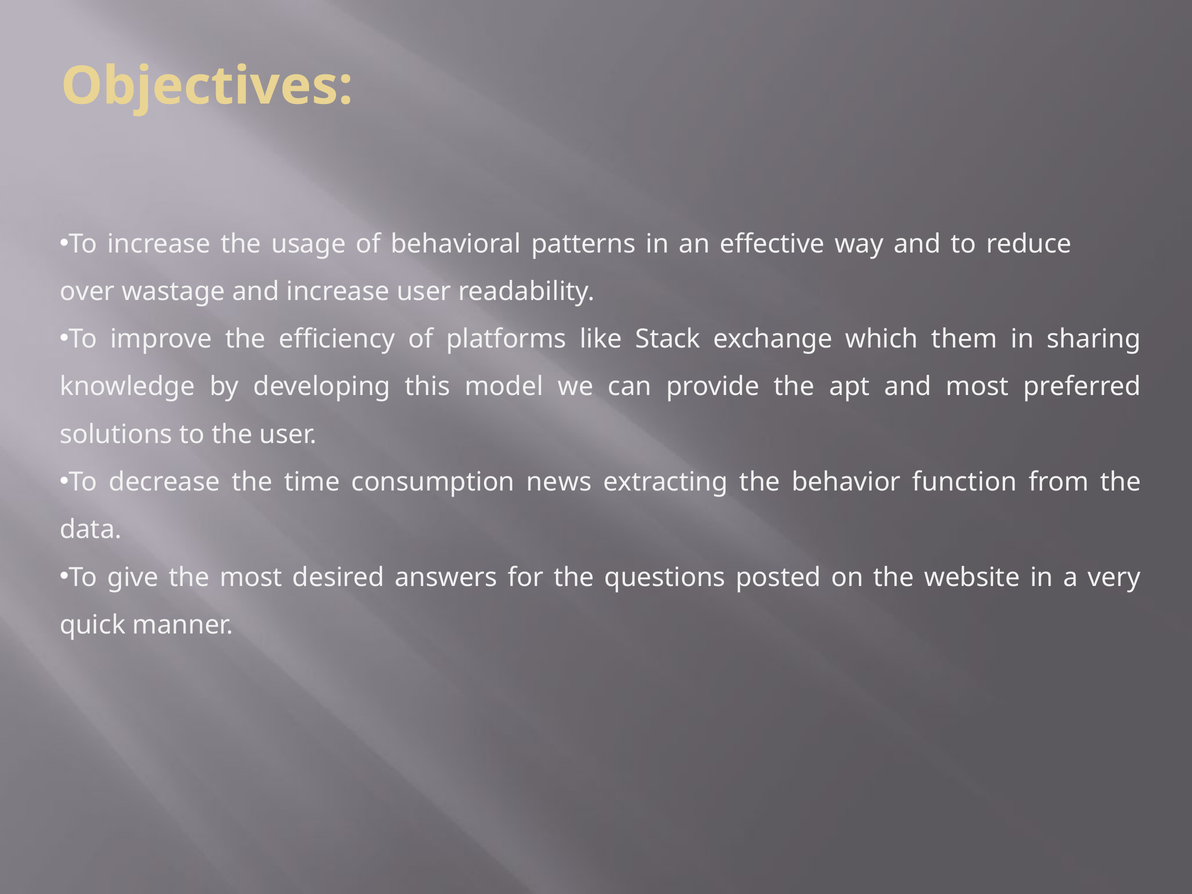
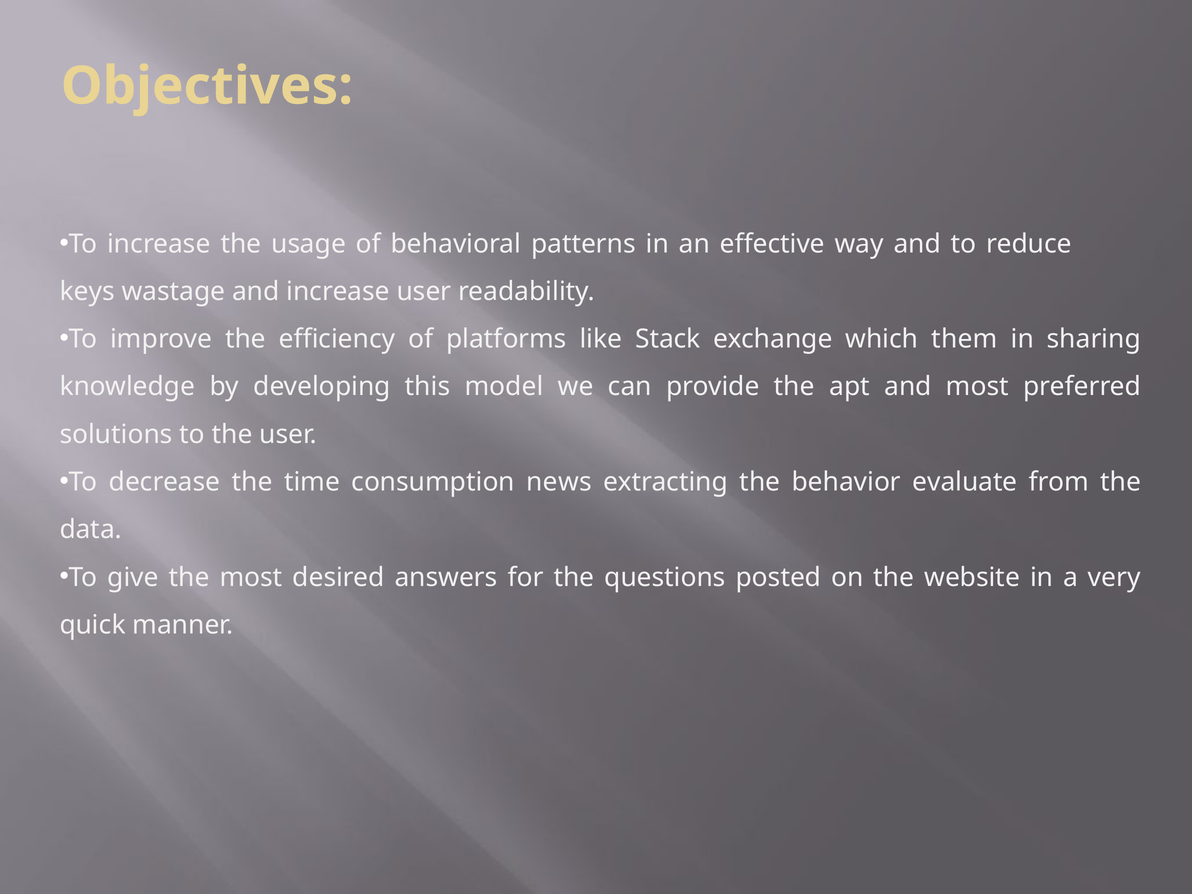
over: over -> keys
function: function -> evaluate
